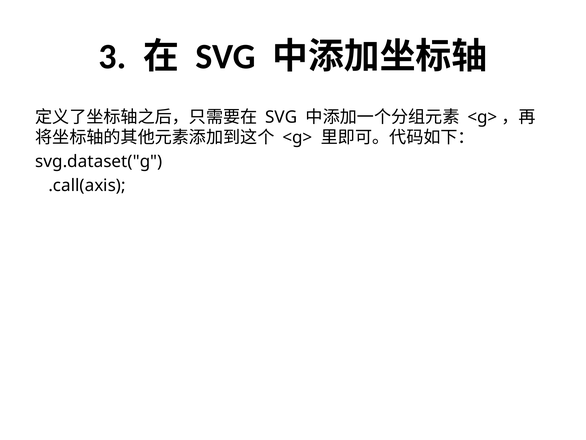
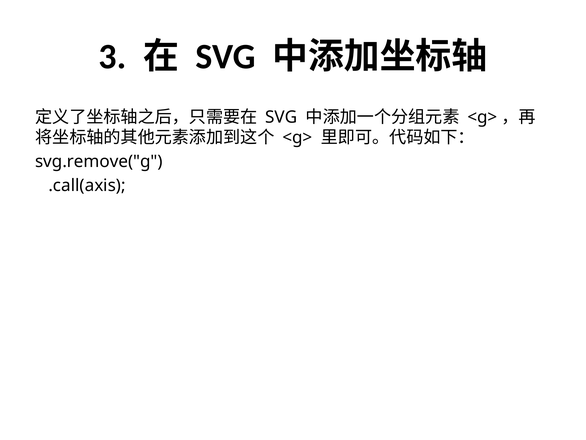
svg.dataset("g: svg.dataset("g -> svg.remove("g
